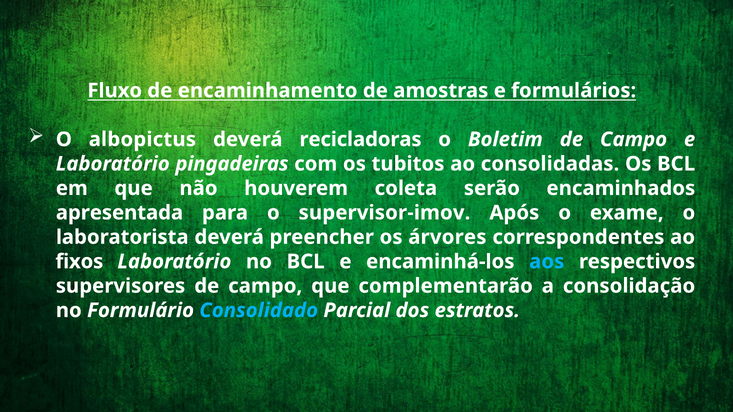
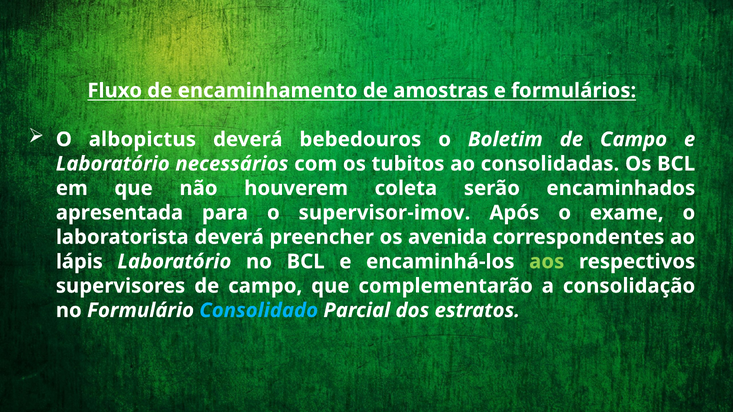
recicladoras: recicladoras -> bebedouros
pingadeiras: pingadeiras -> necessários
árvores: árvores -> avenida
fixos: fixos -> lápis
aos colour: light blue -> light green
